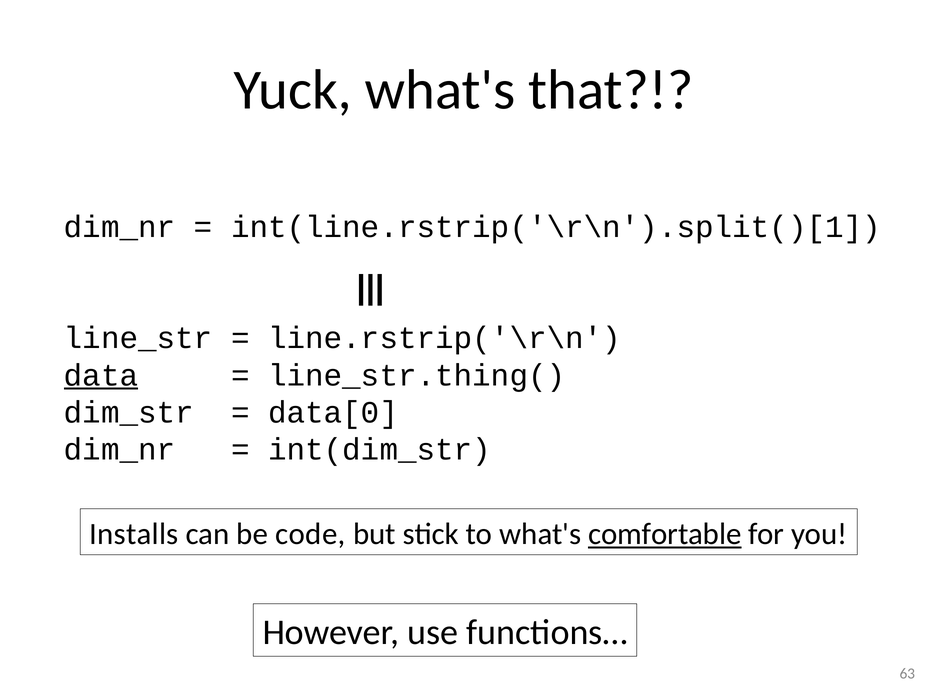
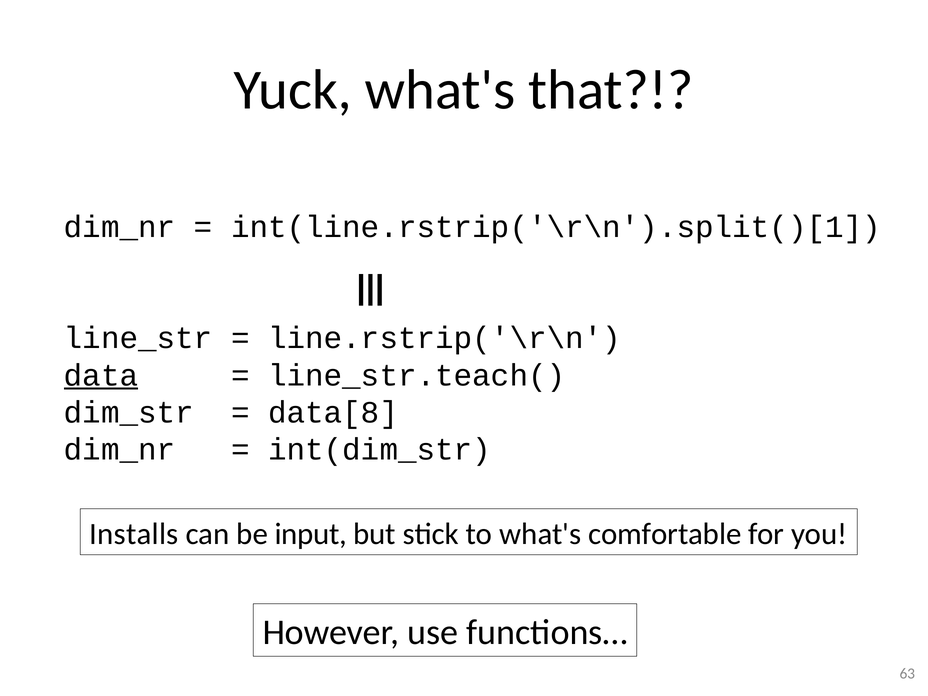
line_str.thing(: line_str.thing( -> line_str.teach(
data[0: data[0 -> data[8
code: code -> input
comfortable underline: present -> none
